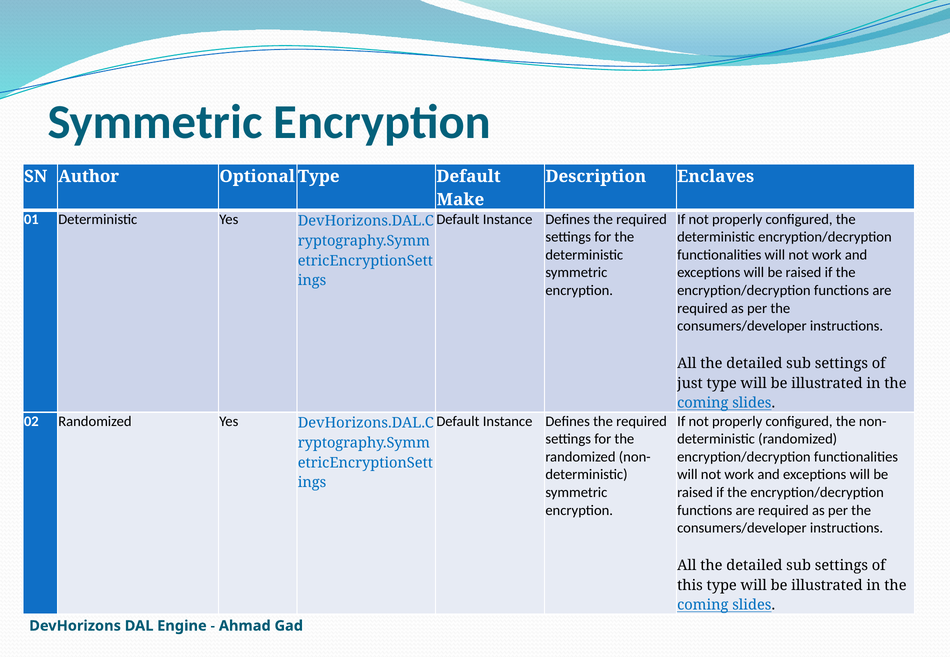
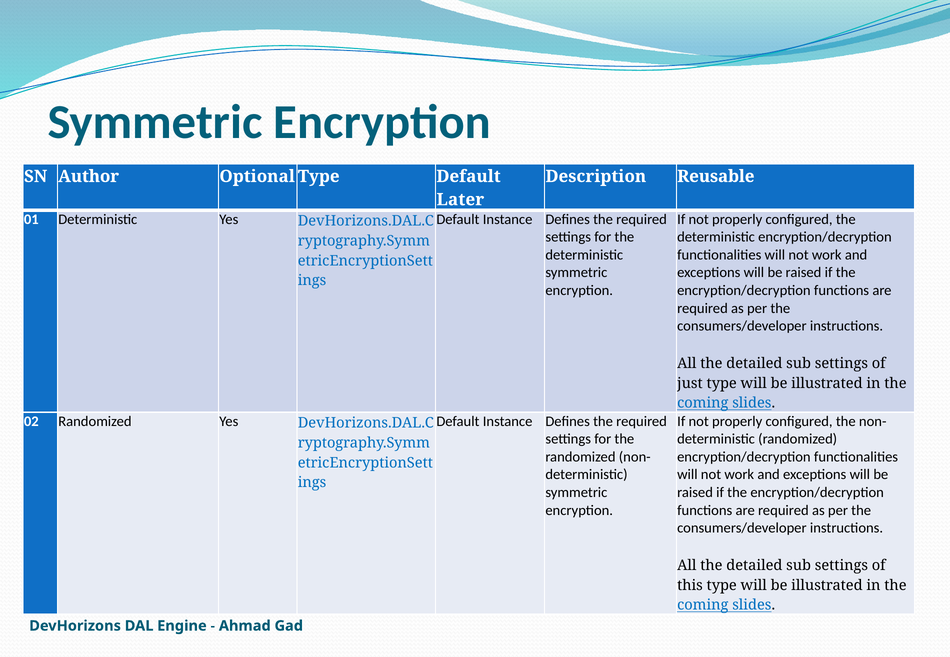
Enclaves: Enclaves -> Reusable
Make: Make -> Later
